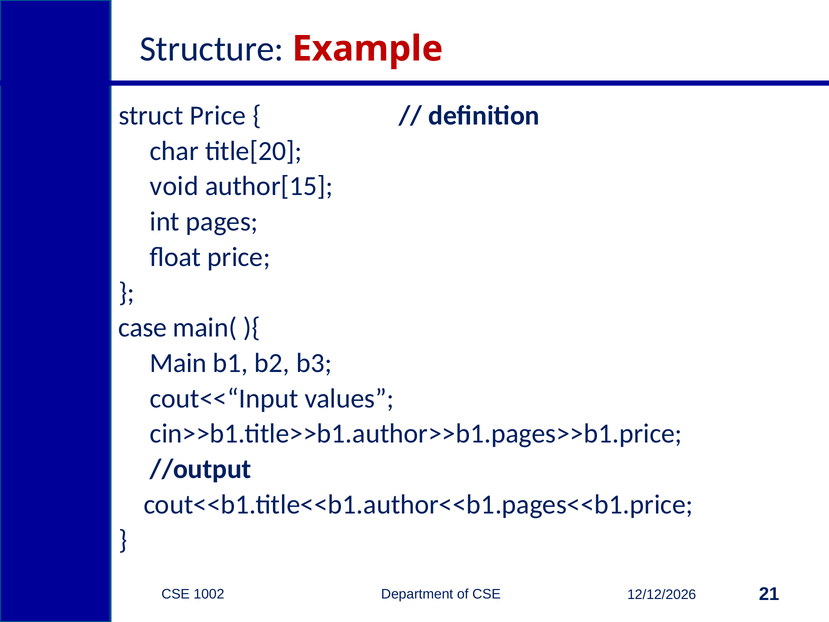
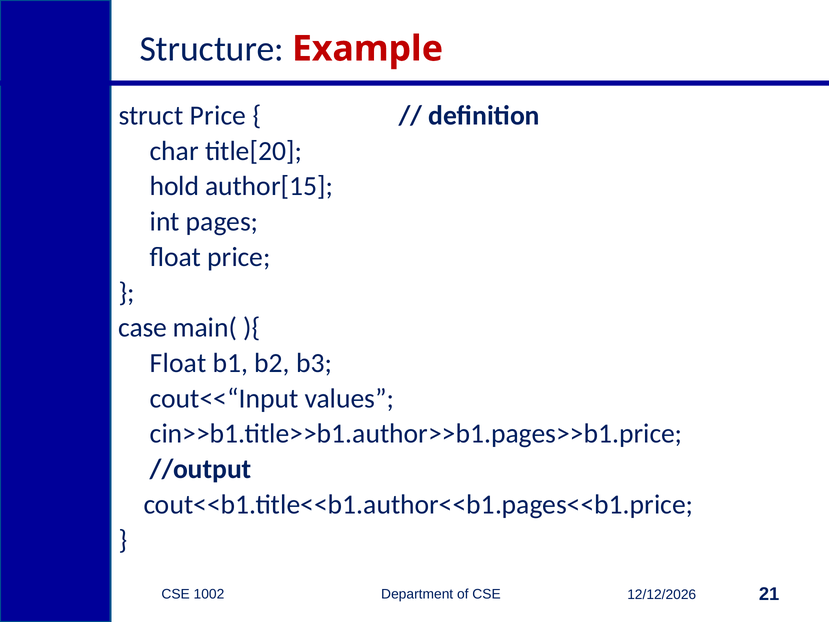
void: void -> hold
Main at (178, 363): Main -> Float
